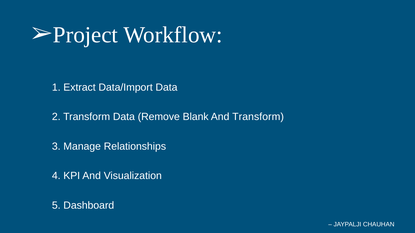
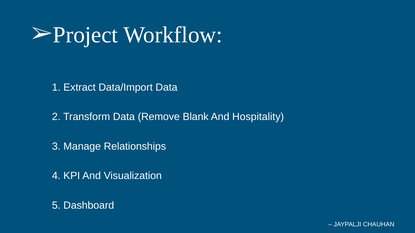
And Transform: Transform -> Hospitality
